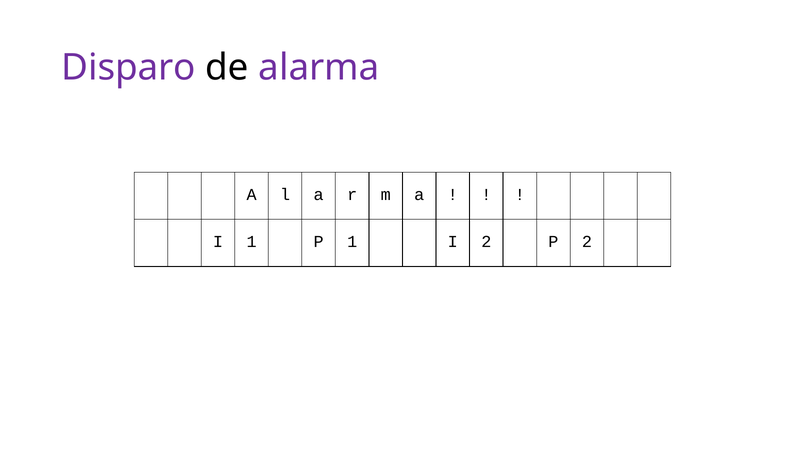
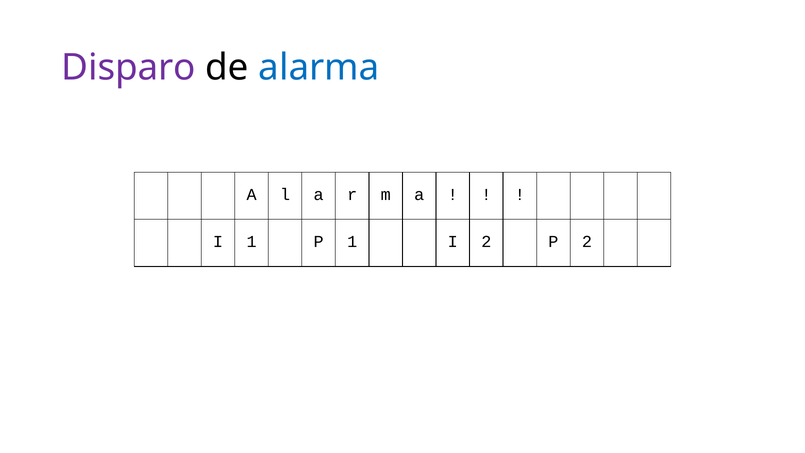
alarma colour: purple -> blue
